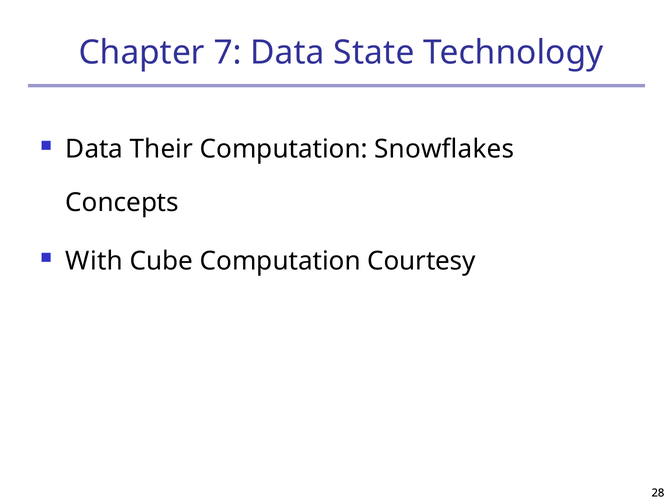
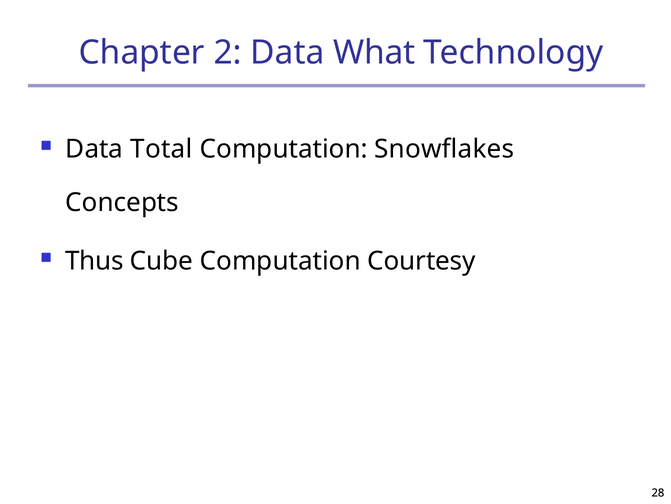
7: 7 -> 2
State: State -> What
Their: Their -> Total
With: With -> Thus
